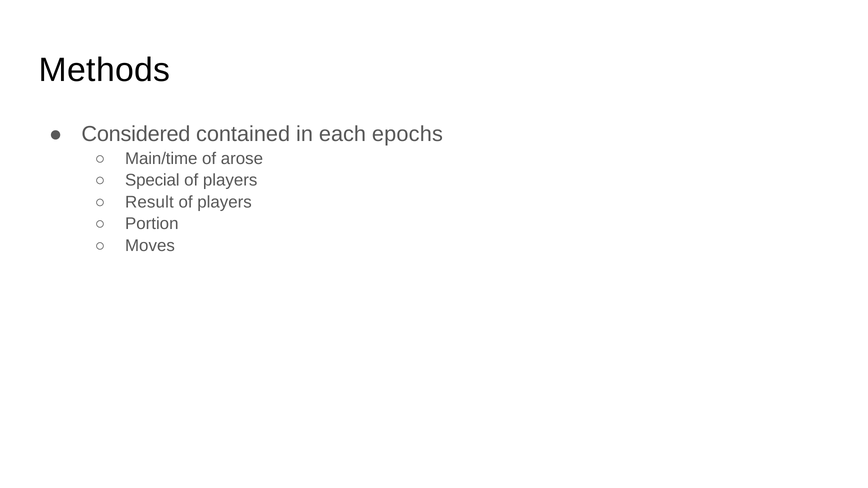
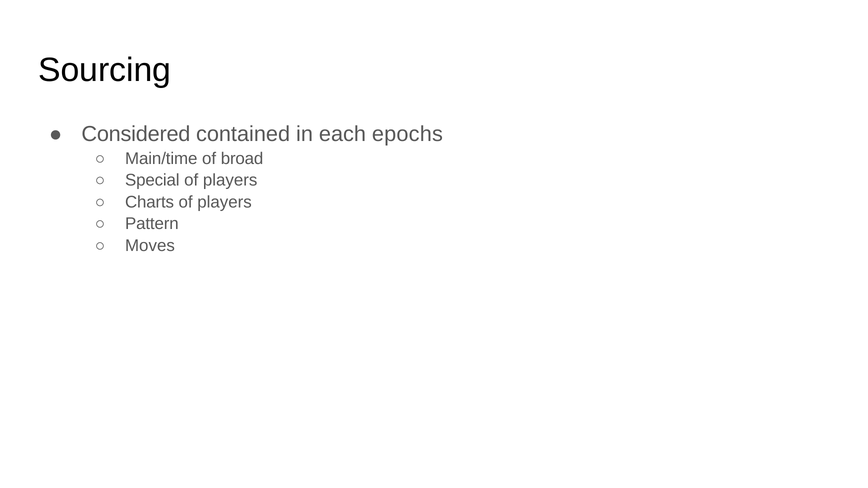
Methods: Methods -> Sourcing
arose: arose -> broad
Result: Result -> Charts
Portion: Portion -> Pattern
